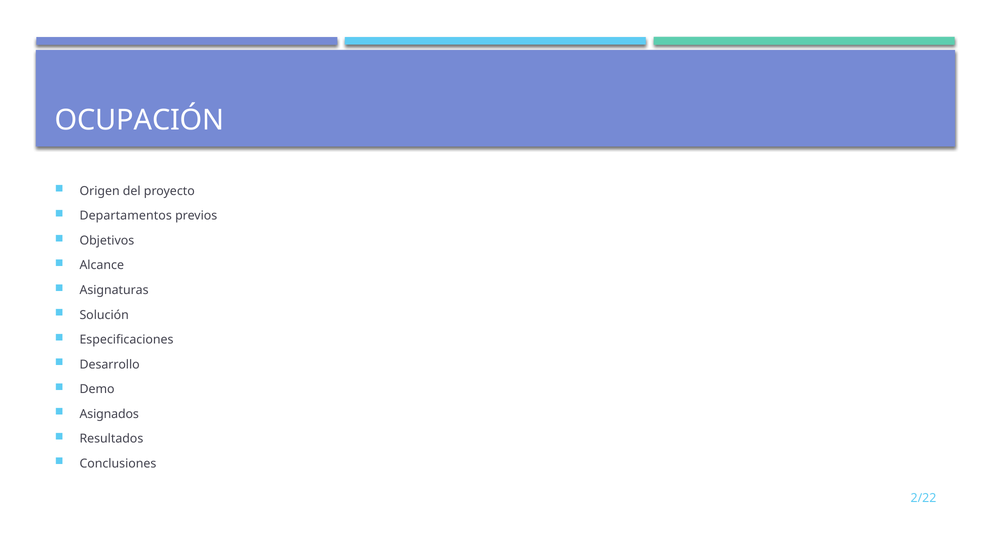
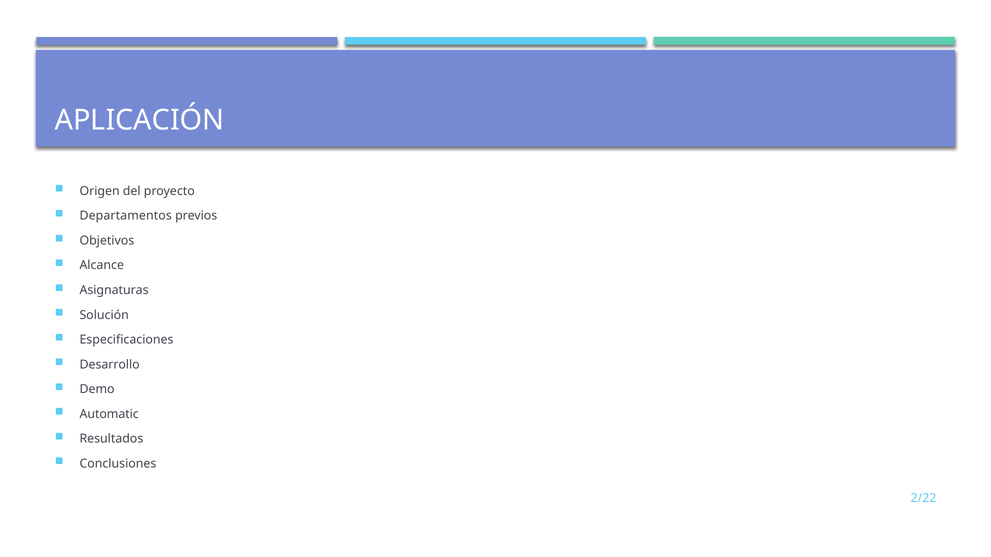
OCUPACIÓN: OCUPACIÓN -> APLICACIÓN
Asignados: Asignados -> Automatic
